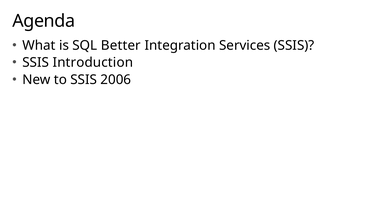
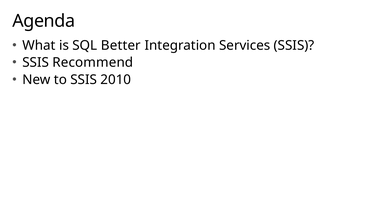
Introduction: Introduction -> Recommend
2006: 2006 -> 2010
